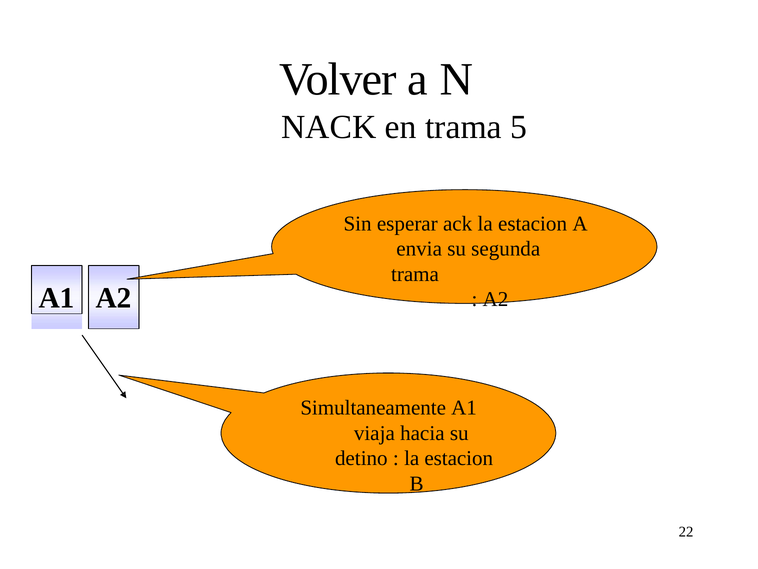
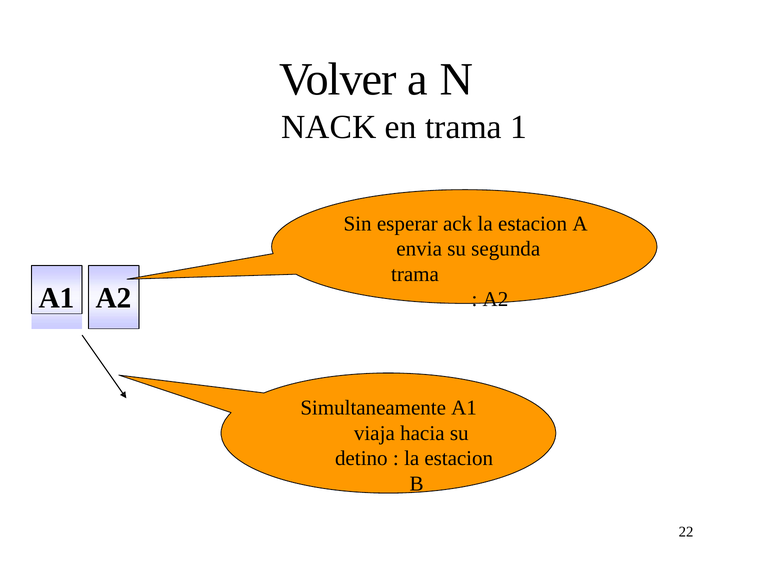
5: 5 -> 1
